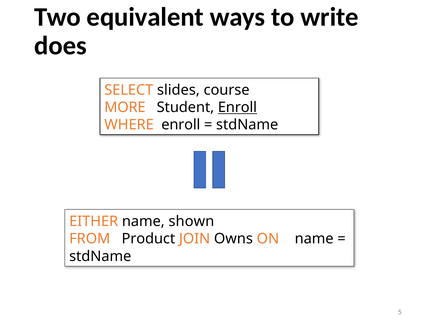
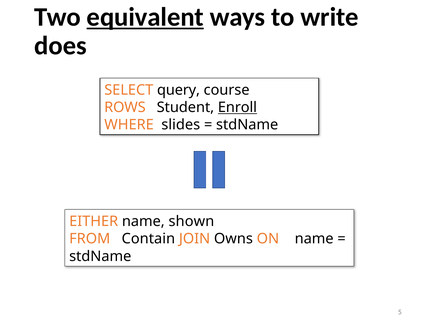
equivalent underline: none -> present
slides: slides -> query
MORE: MORE -> ROWS
WHERE enroll: enroll -> slides
Product: Product -> Contain
